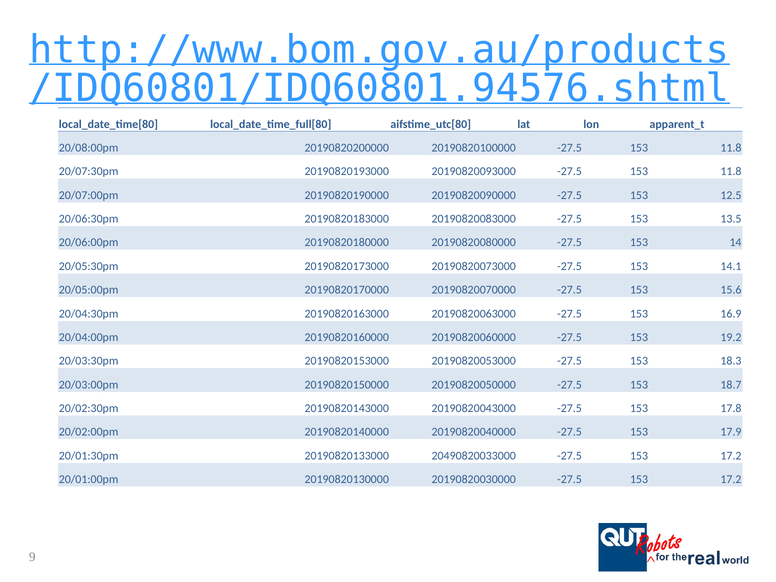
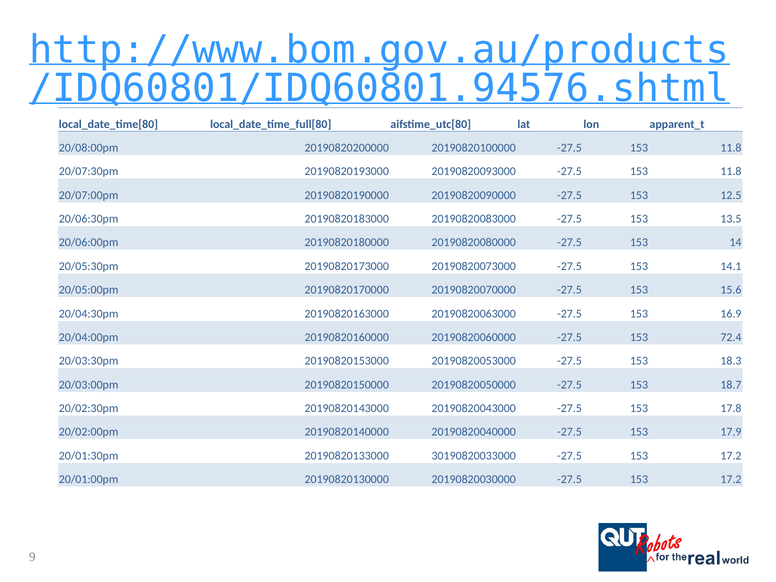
19.2: 19.2 -> 72.4
20490820033000: 20490820033000 -> 30190820033000
